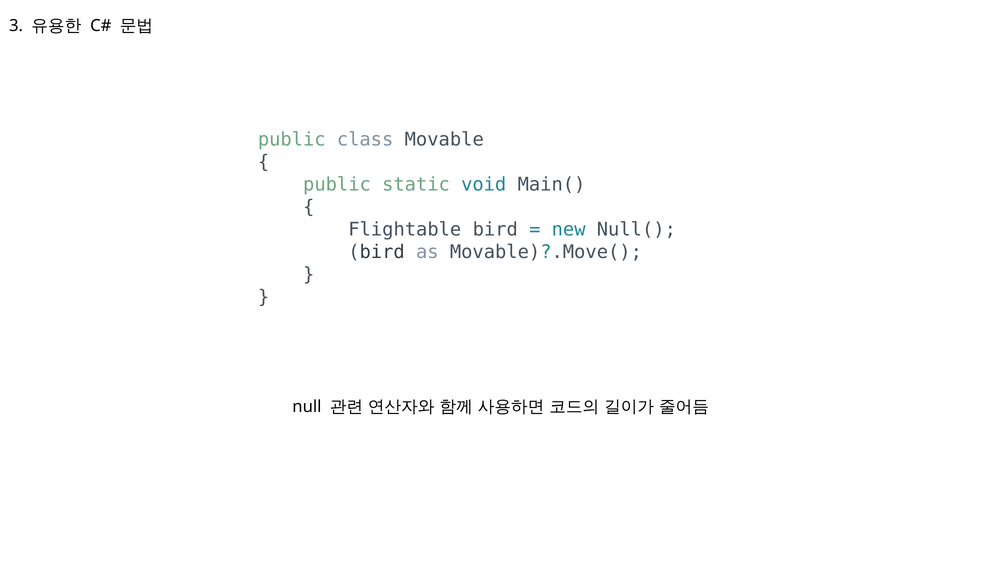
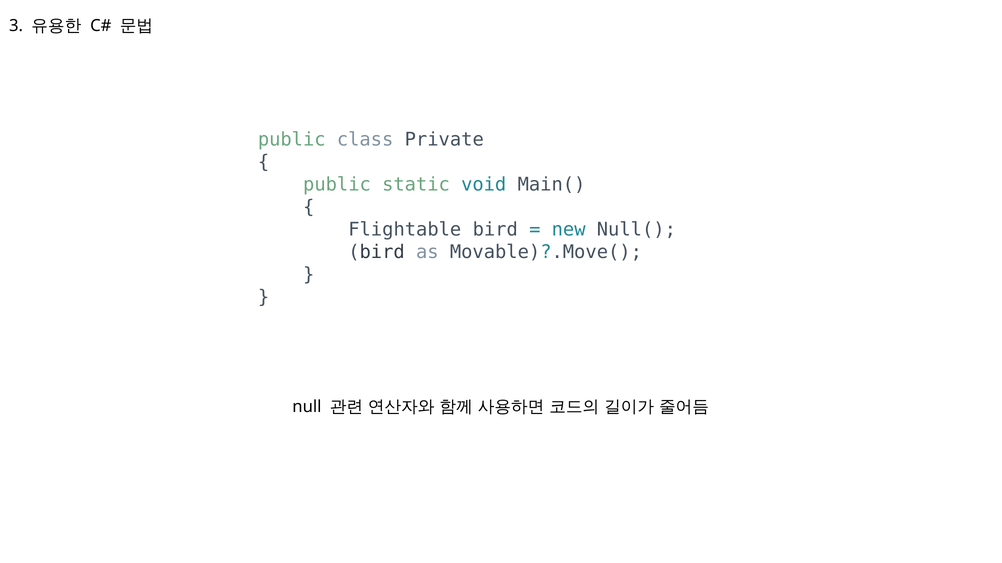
Movable: Movable -> Private
